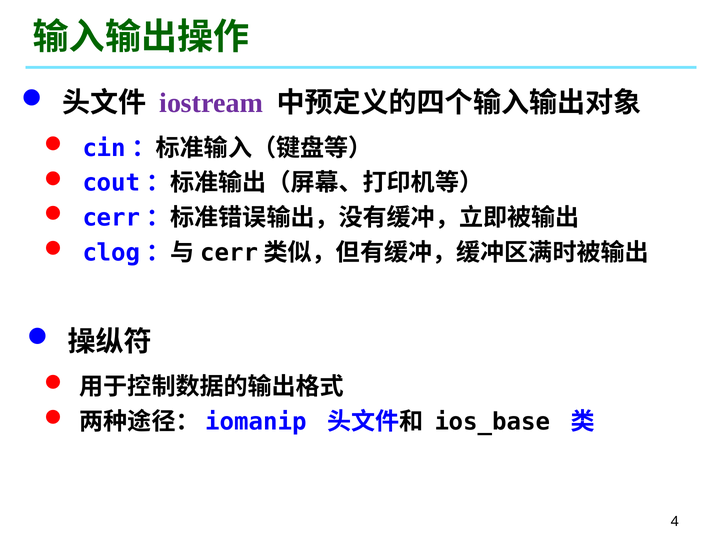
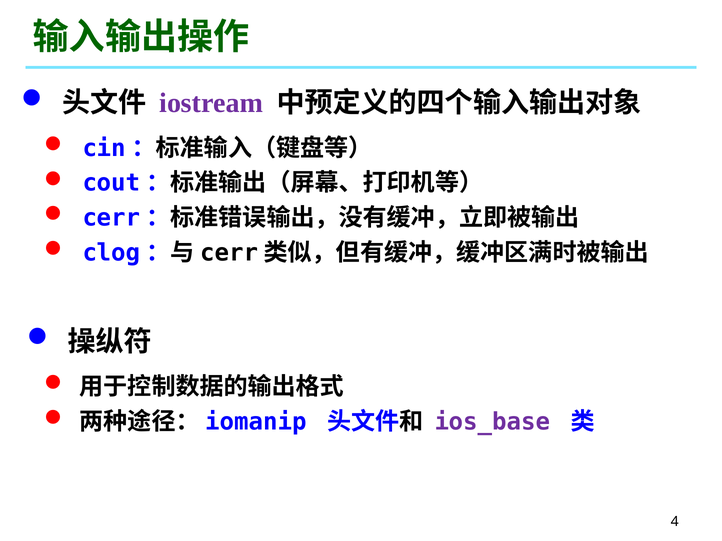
ios_base colour: black -> purple
